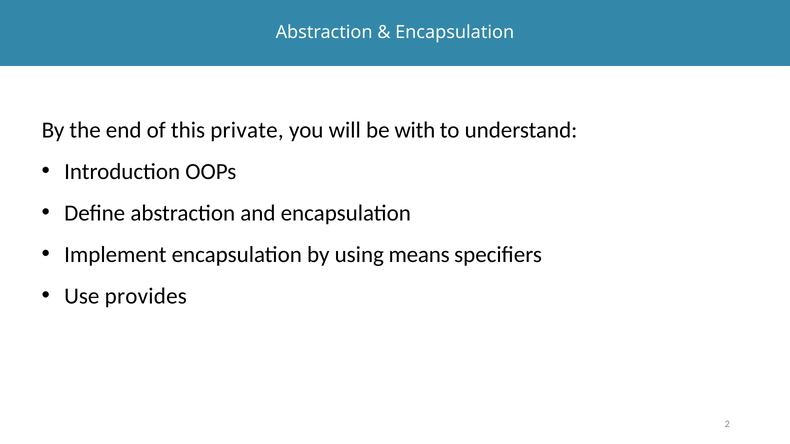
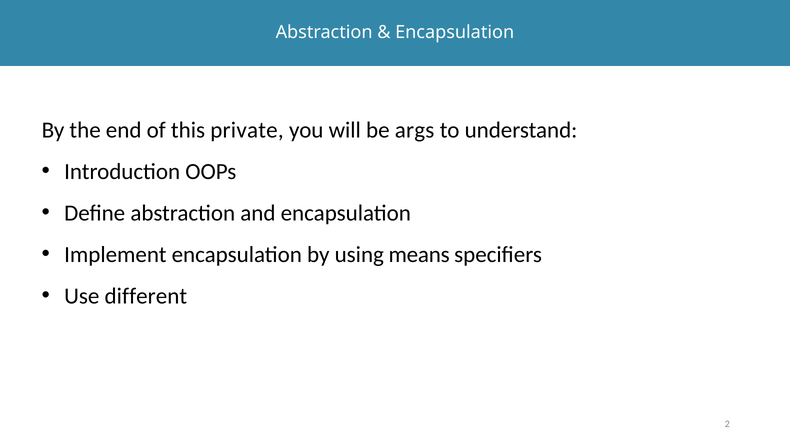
with: with -> args
provides: provides -> different
